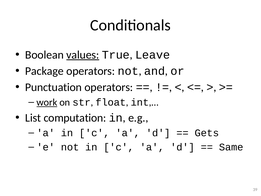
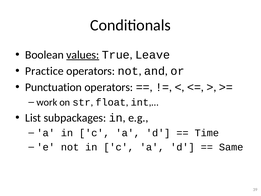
Package: Package -> Practice
work underline: present -> none
computation: computation -> subpackages
Gets: Gets -> Time
